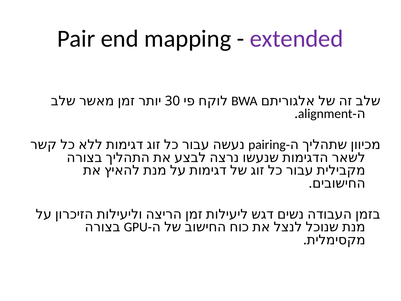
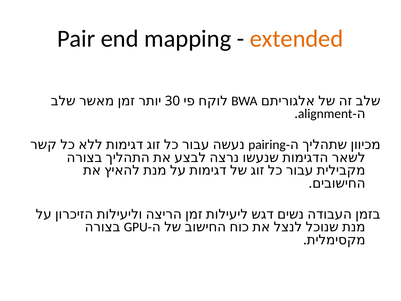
extended colour: purple -> orange
